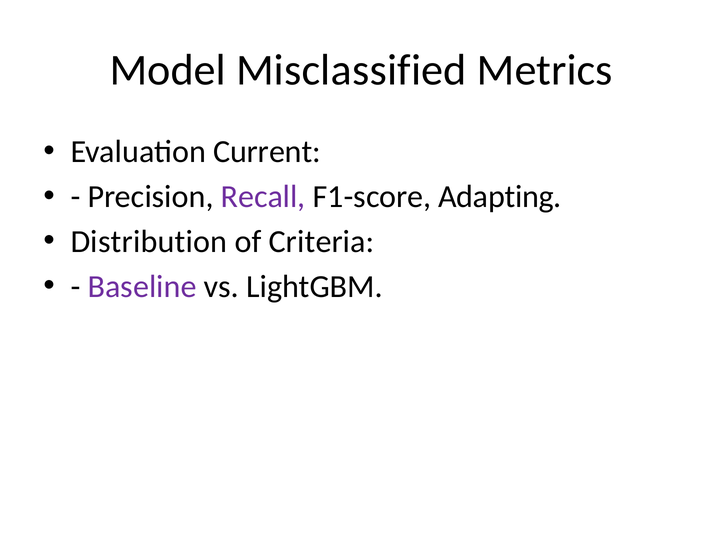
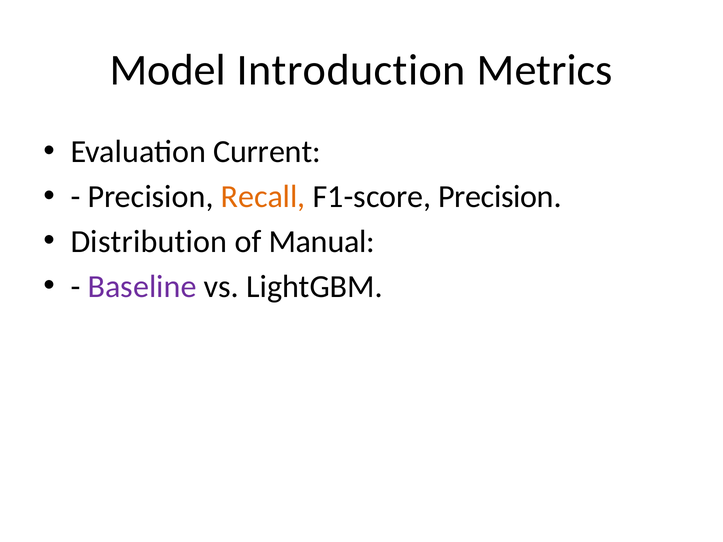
Misclassified: Misclassified -> Introduction
Recall colour: purple -> orange
F1-score Adapting: Adapting -> Precision
Criteria: Criteria -> Manual
